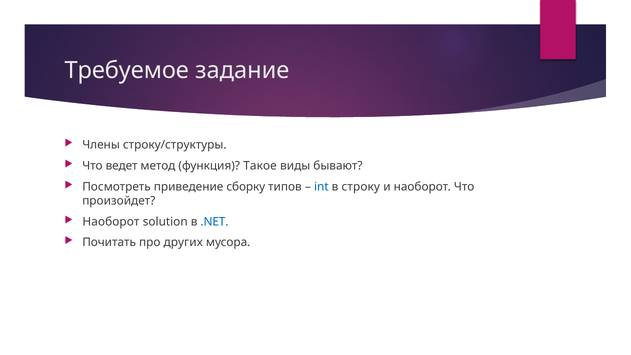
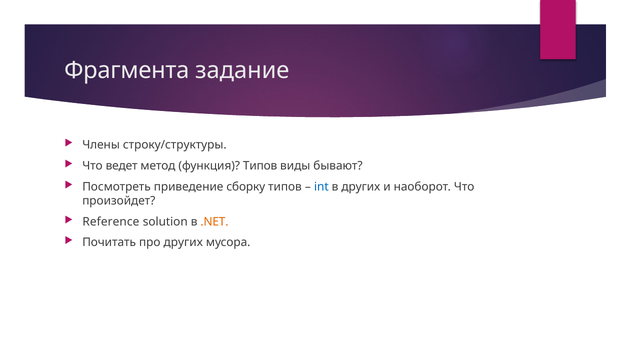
Требуемое: Требуемое -> Фрагмента
функция Такое: Такое -> Типов
в строку: строку -> других
Наоборот at (111, 222): Наоборот -> Reference
.NET colour: blue -> orange
